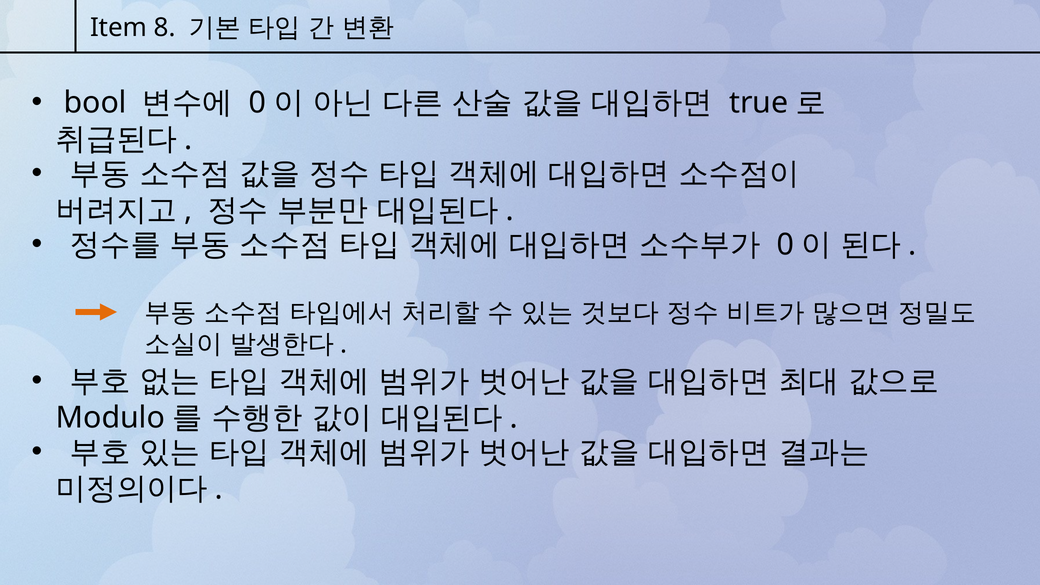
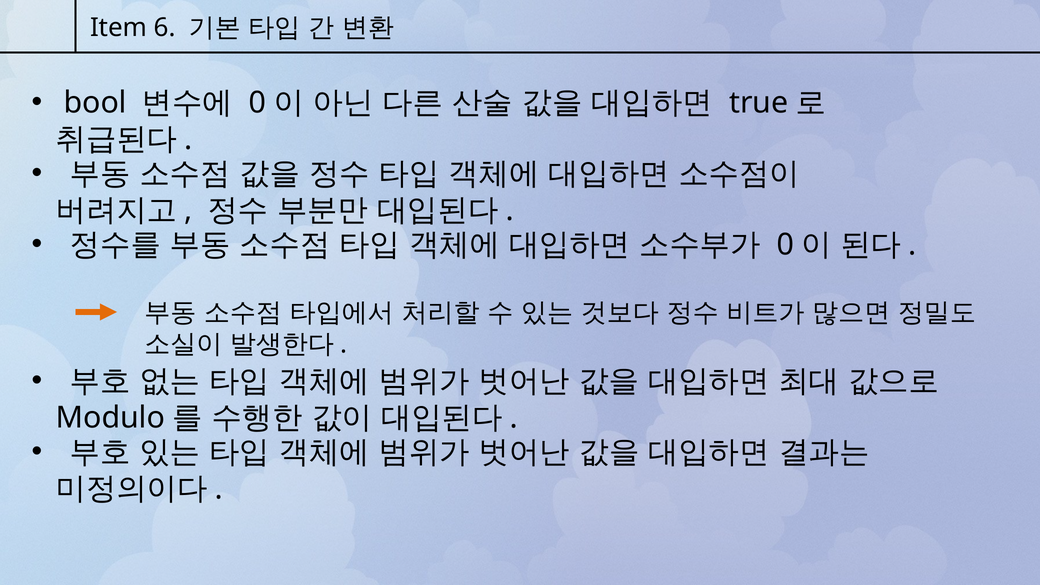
8: 8 -> 6
